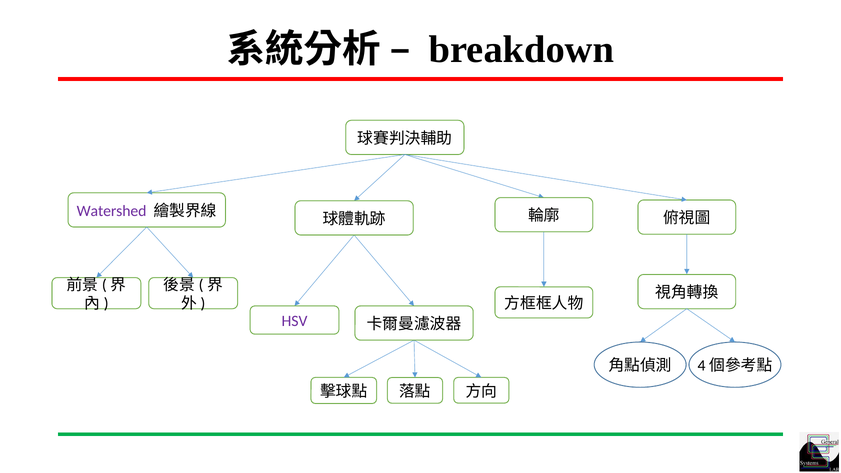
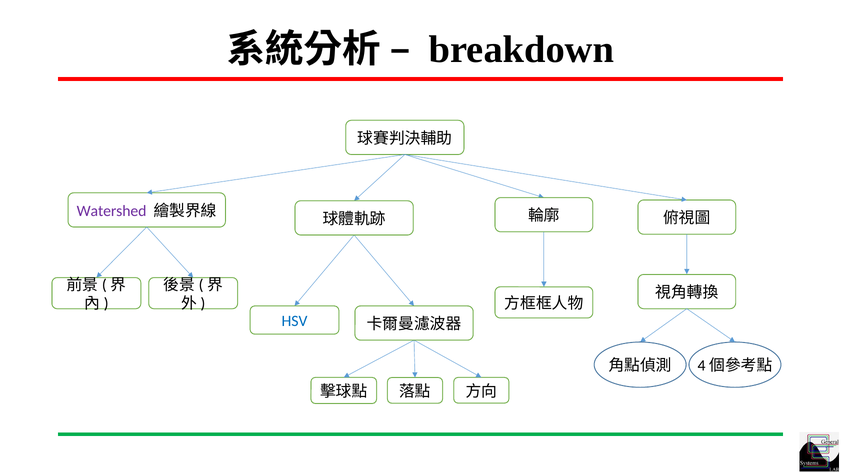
HSV colour: purple -> blue
